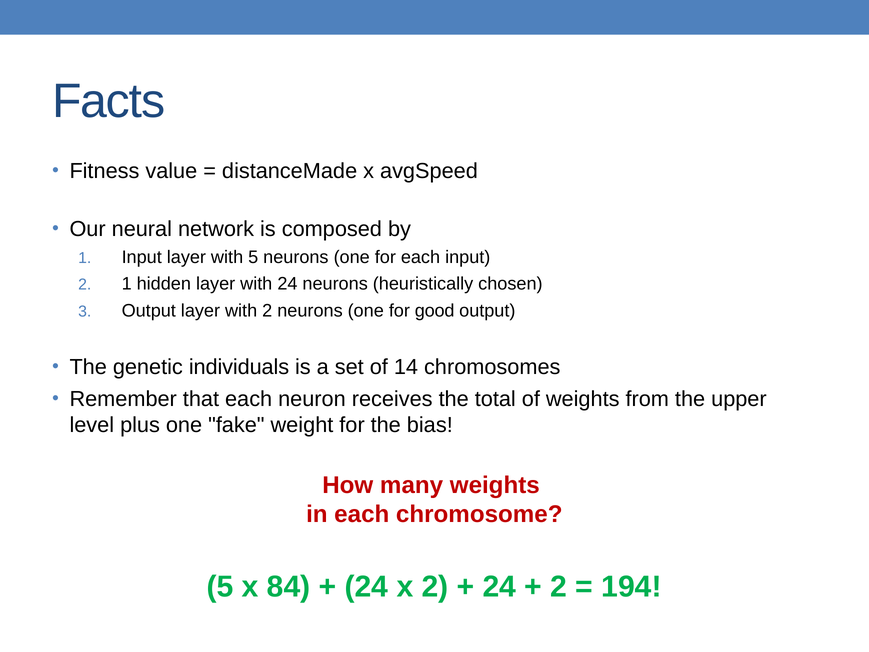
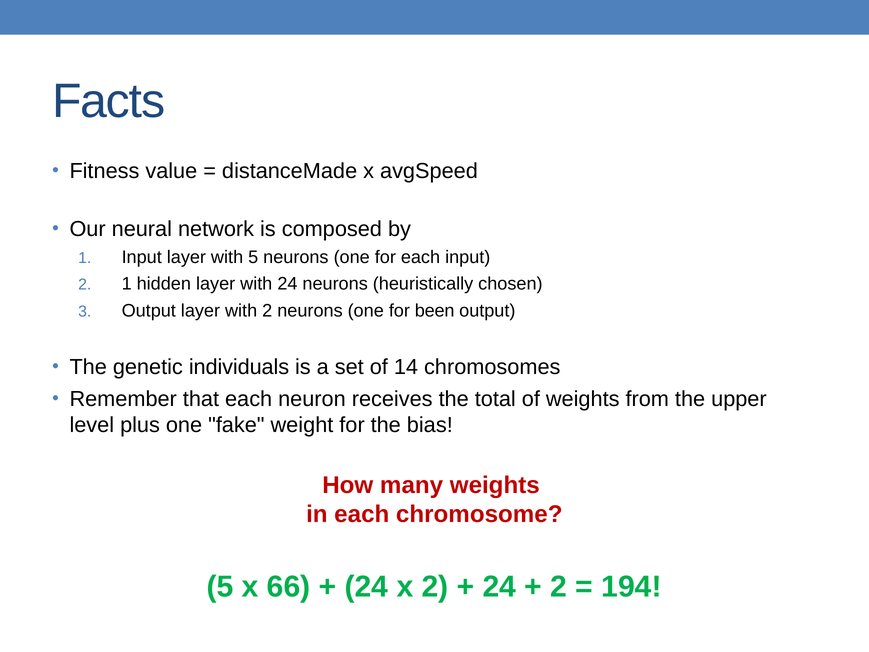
good: good -> been
84: 84 -> 66
